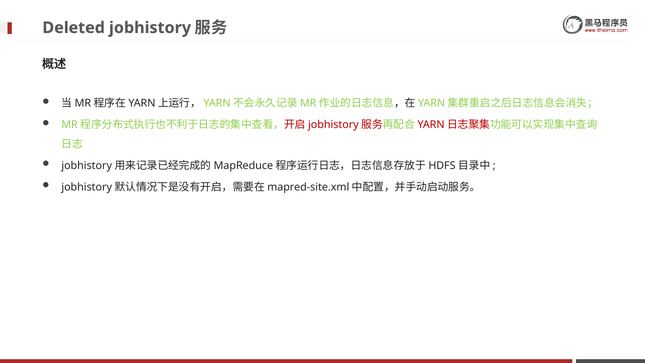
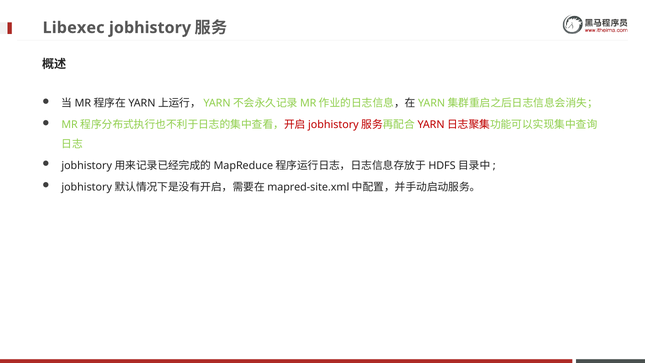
Deleted: Deleted -> Libexec
